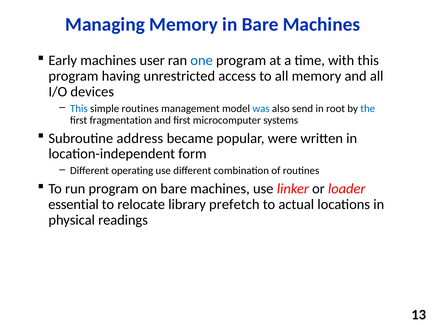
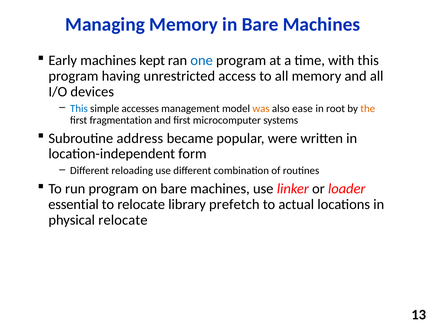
user: user -> kept
simple routines: routines -> accesses
was colour: blue -> orange
send: send -> ease
the colour: blue -> orange
operating: operating -> reloading
physical readings: readings -> relocate
